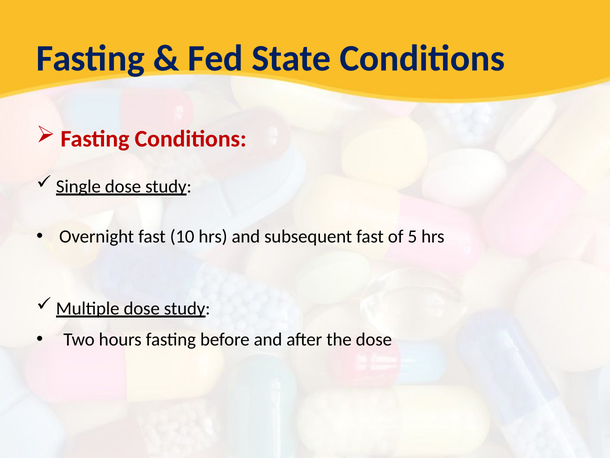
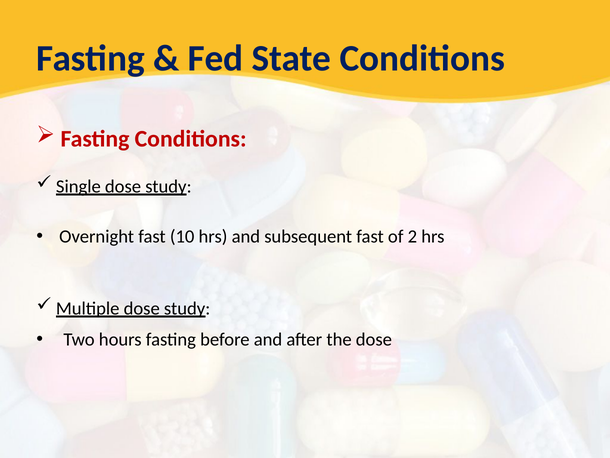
5: 5 -> 2
